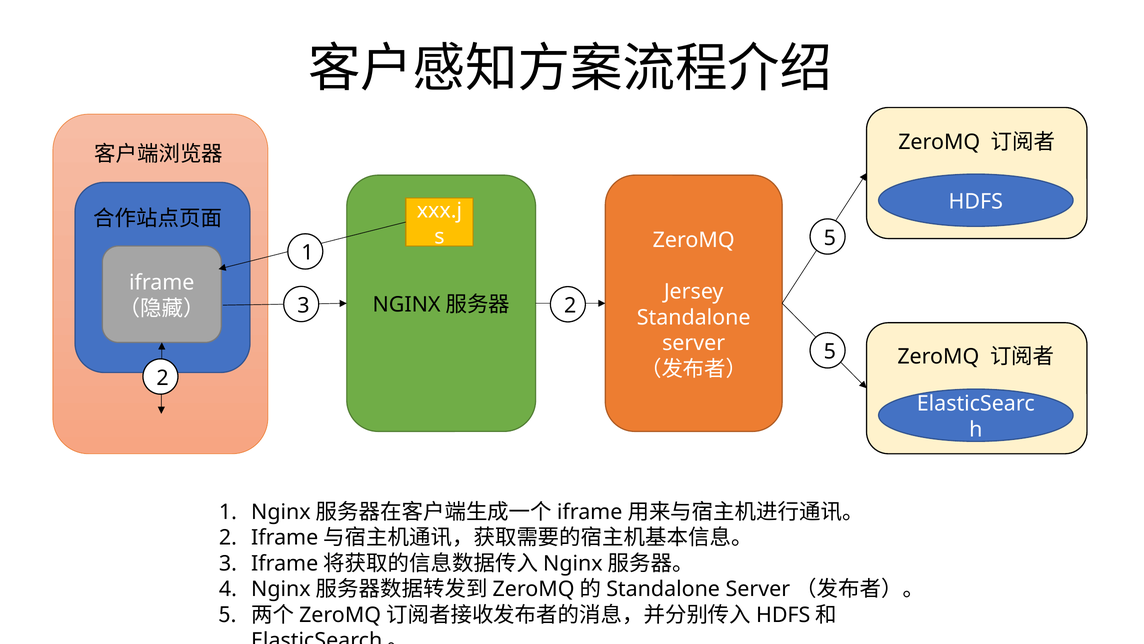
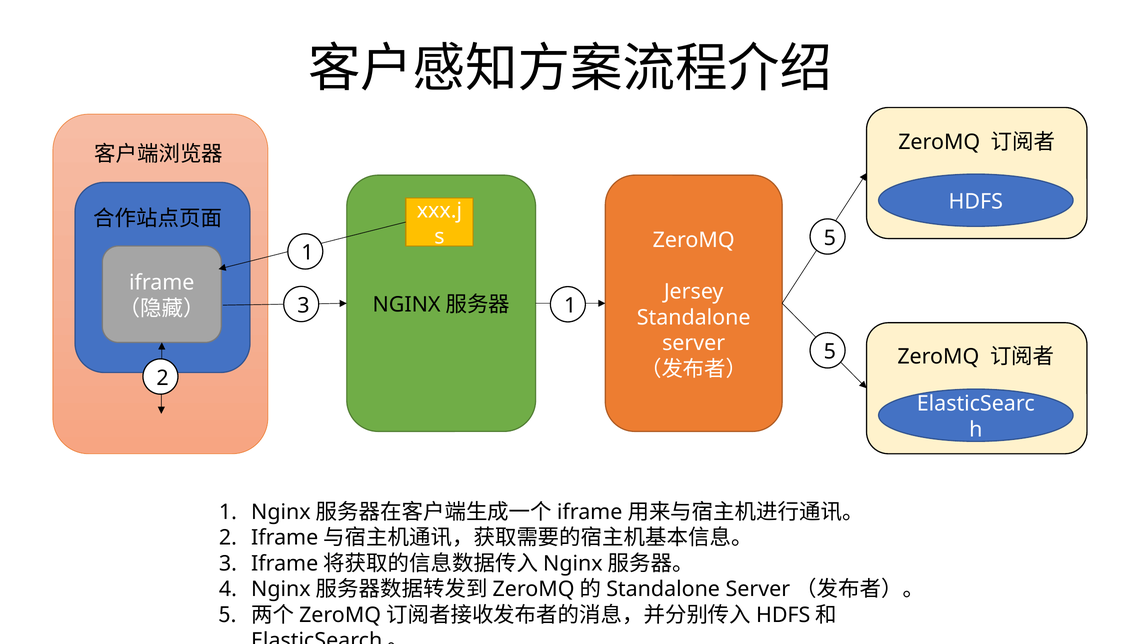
3 2: 2 -> 1
